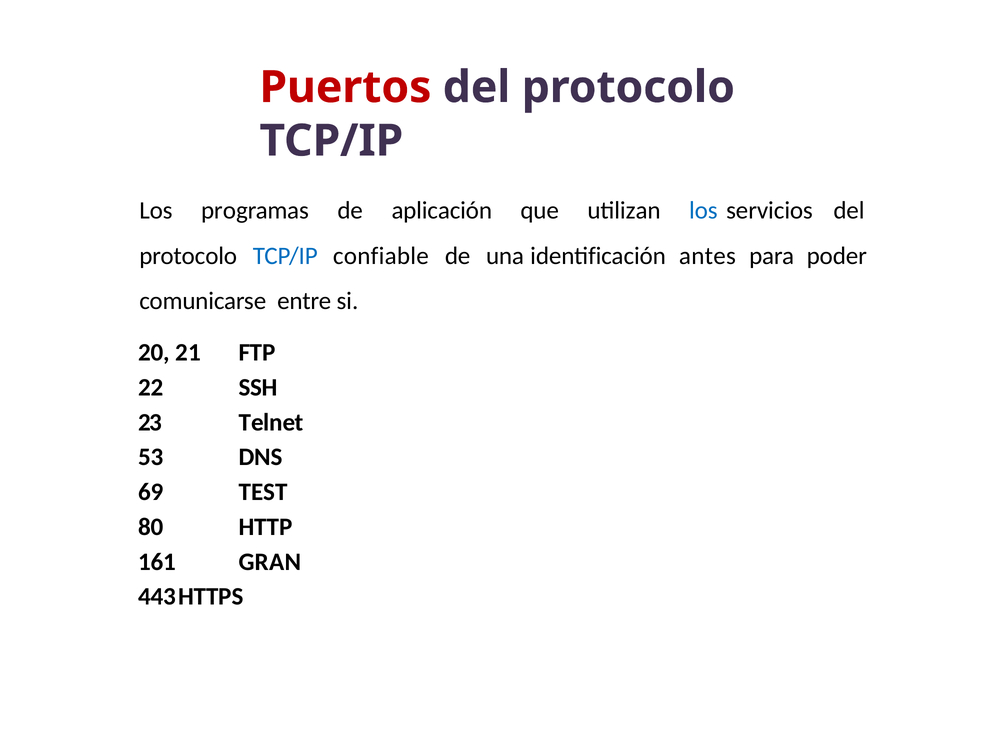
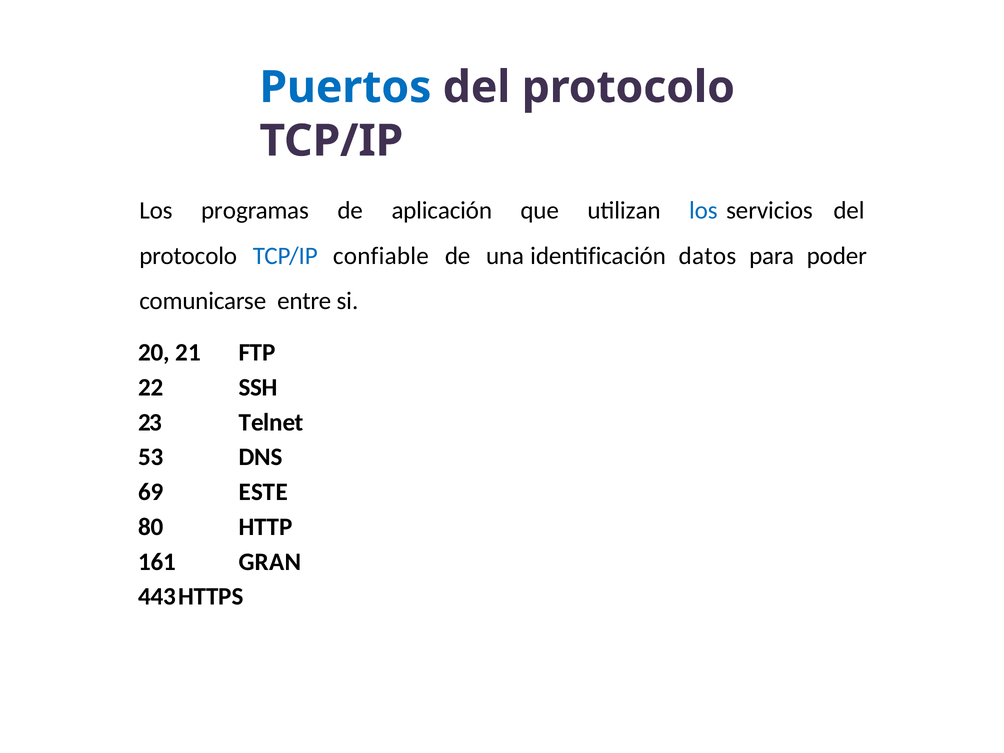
Puertos colour: red -> blue
antes: antes -> datos
TEST: TEST -> ESTE
